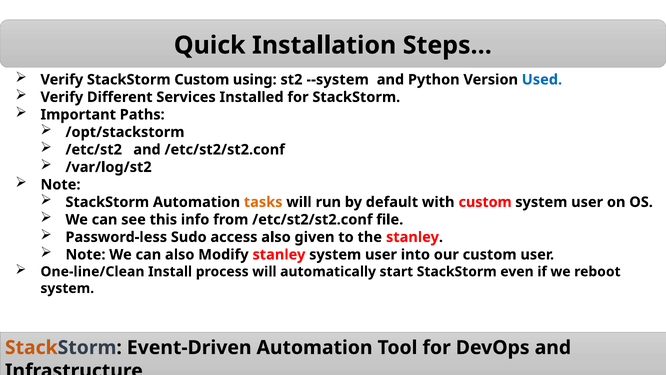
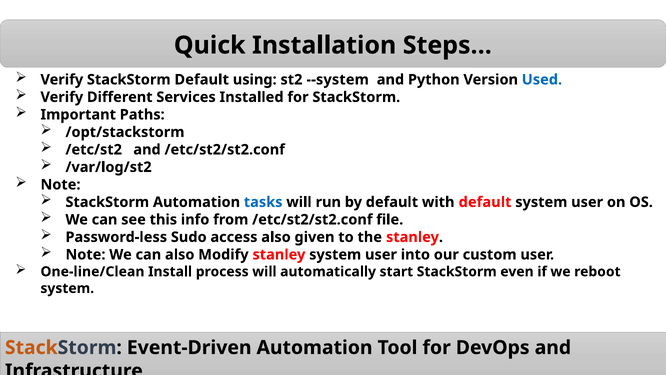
StackStorm Custom: Custom -> Default
tasks colour: orange -> blue
with custom: custom -> default
